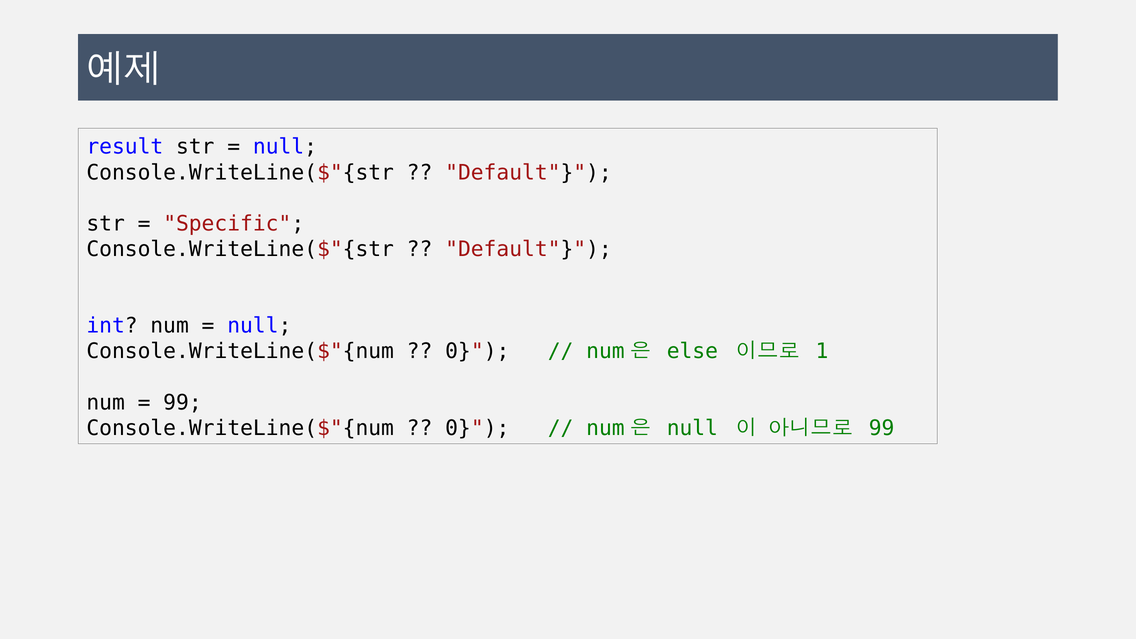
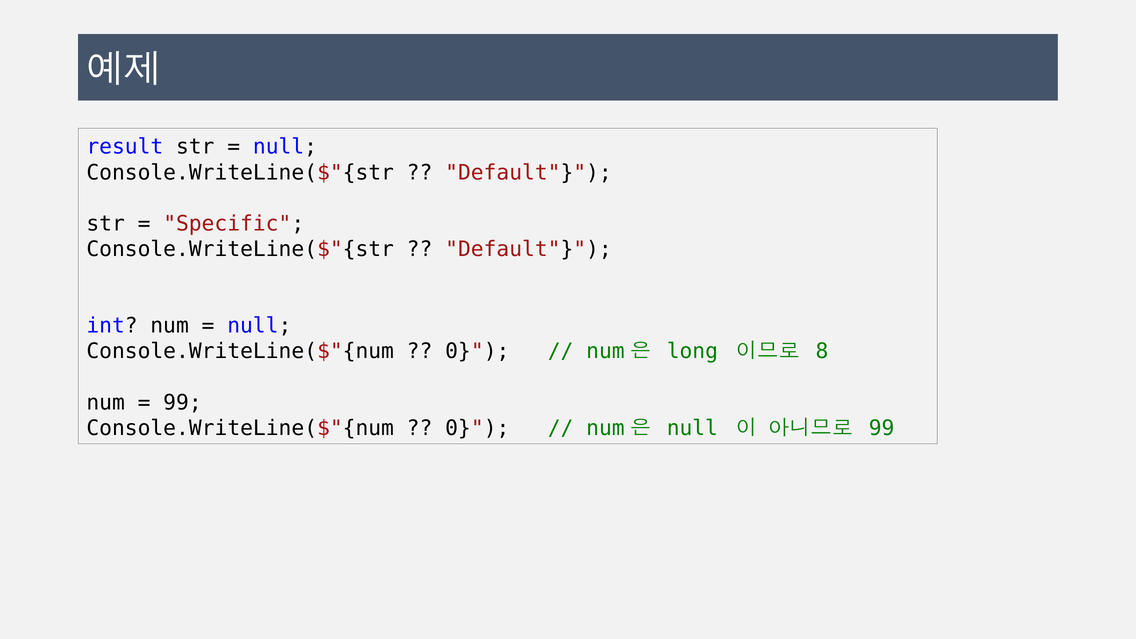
else: else -> long
1: 1 -> 8
